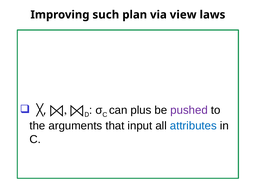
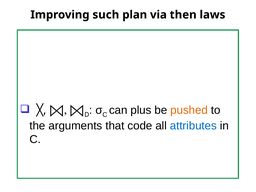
view: view -> then
pushed colour: purple -> orange
input: input -> code
